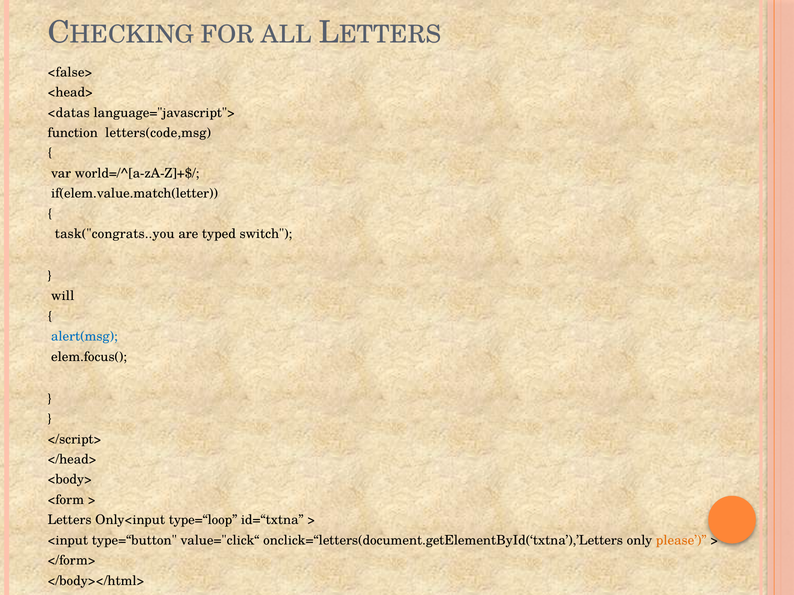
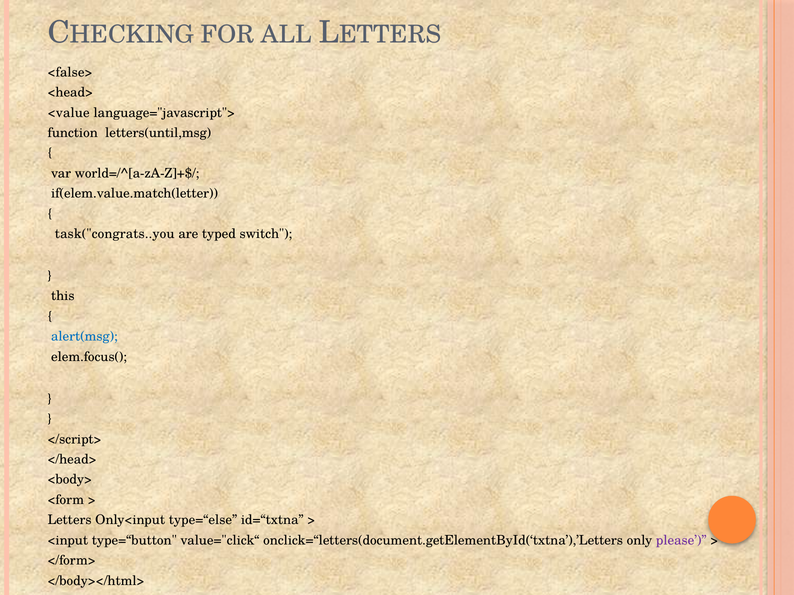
<datas: <datas -> <value
letters(code,msg: letters(code,msg -> letters(until,msg
will: will -> this
type=“loop: type=“loop -> type=“else
please colour: orange -> purple
